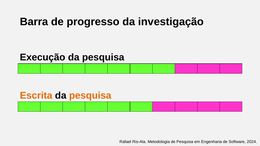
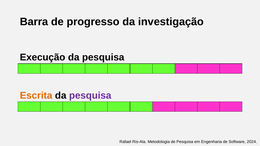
pesquisa at (90, 96) colour: orange -> purple
